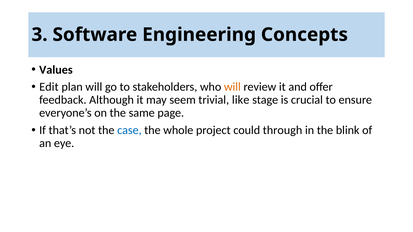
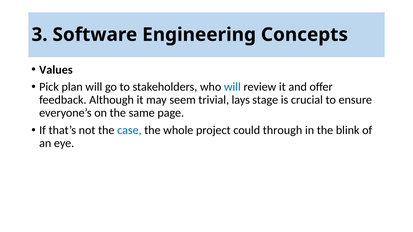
Edit: Edit -> Pick
will at (232, 87) colour: orange -> blue
like: like -> lays
